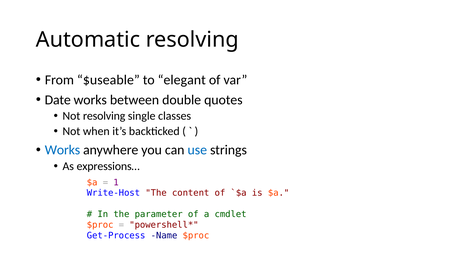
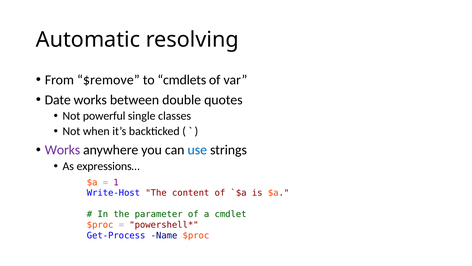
$useable: $useable -> $remove
elegant: elegant -> cmdlets
Not resolving: resolving -> powerful
Works at (62, 150) colour: blue -> purple
